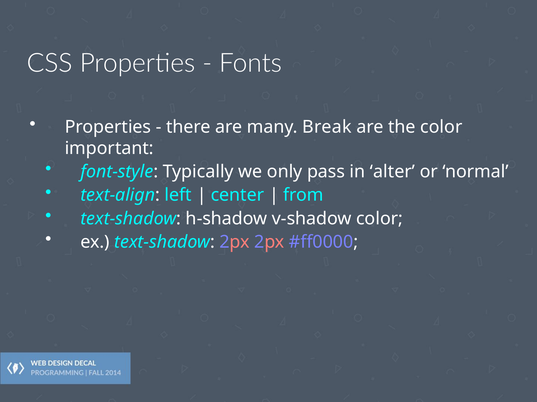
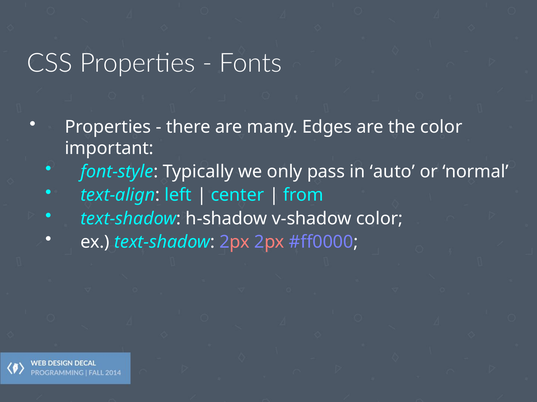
Break: Break -> Edges
alter: alter -> auto
